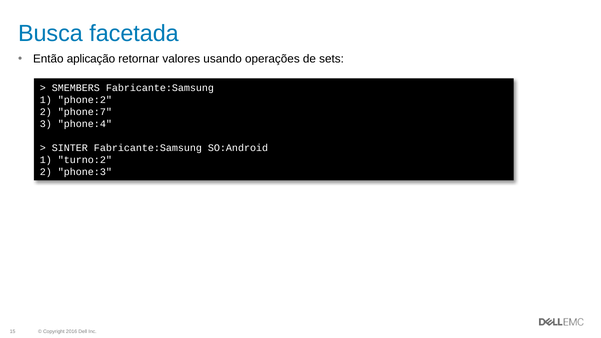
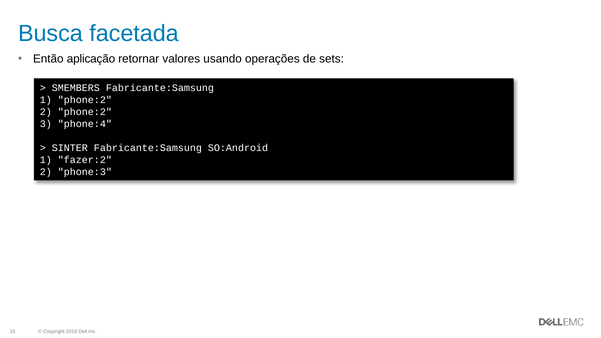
2 phone:7: phone:7 -> phone:2
turno:2: turno:2 -> fazer:2
